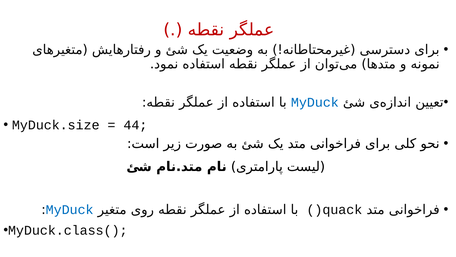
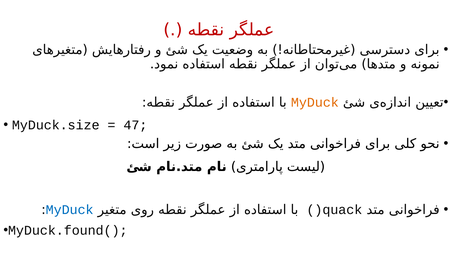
MyDuck at (315, 102) colour: blue -> orange
44: 44 -> 47
MyDuck.class(: MyDuck.class( -> MyDuck.found(
